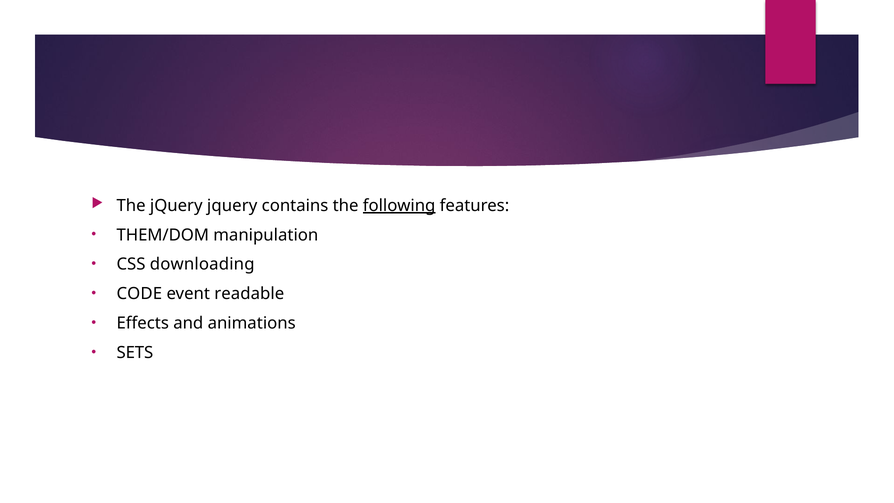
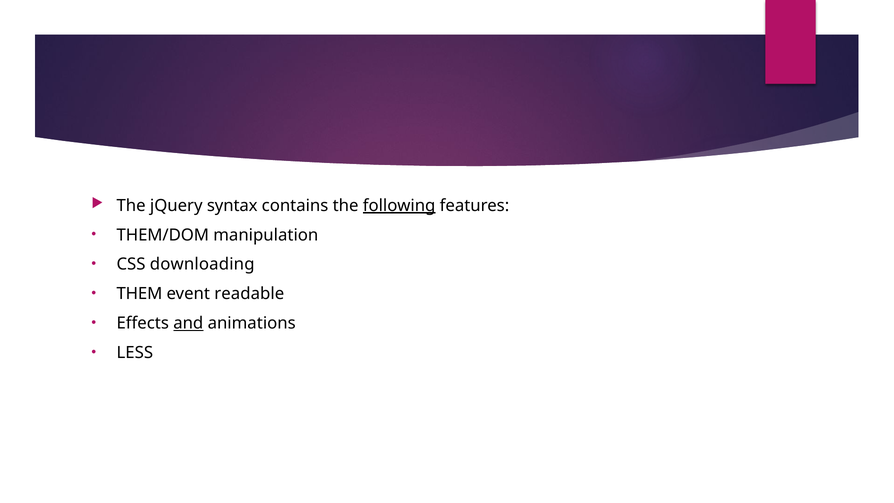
jQuery jquery: jquery -> syntax
CODE: CODE -> THEM
and underline: none -> present
SETS: SETS -> LESS
